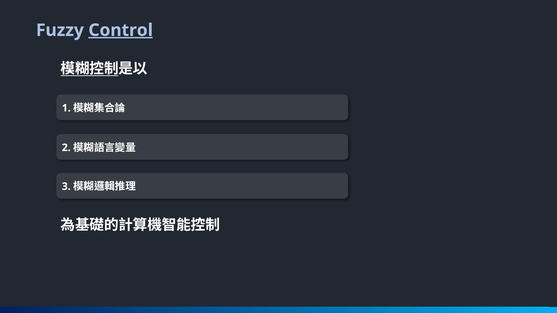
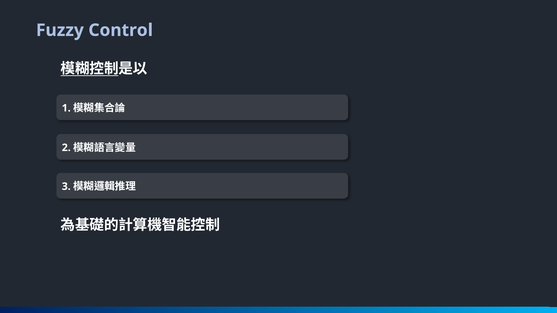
Control underline: present -> none
